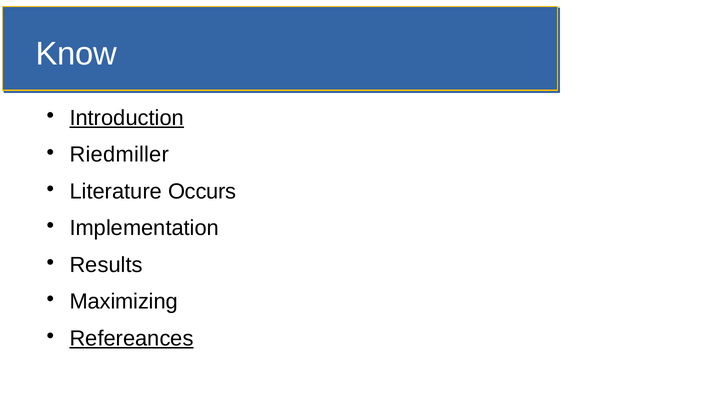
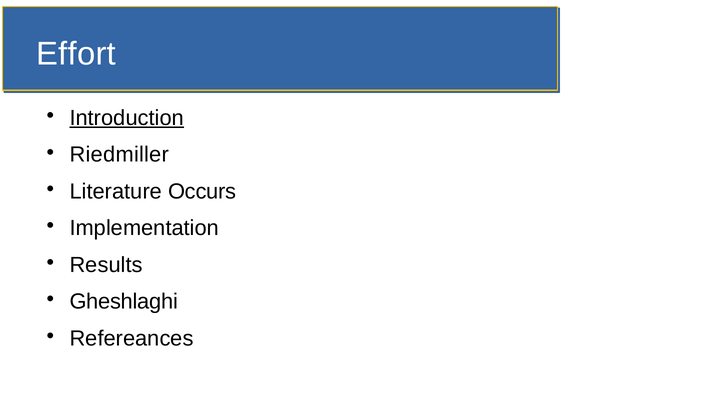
Know: Know -> Effort
Maximizing: Maximizing -> Gheshlaghi
Refereances underline: present -> none
